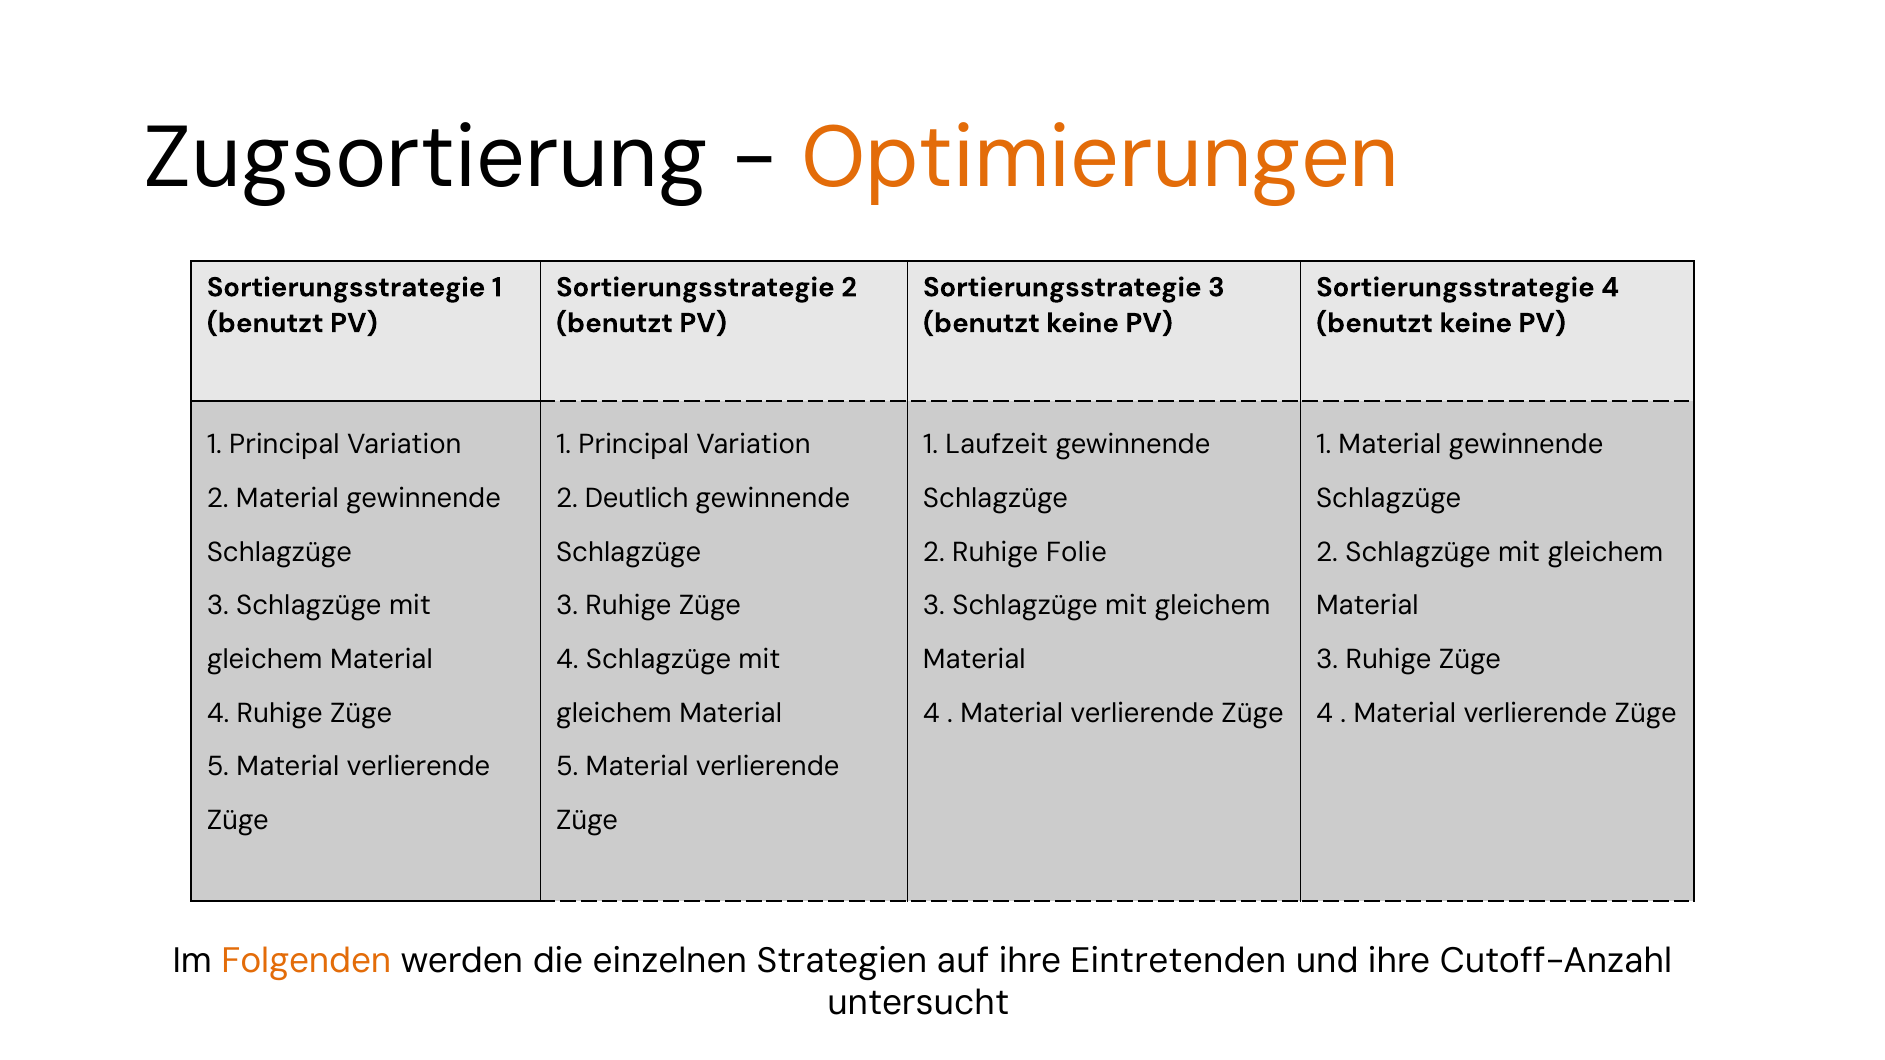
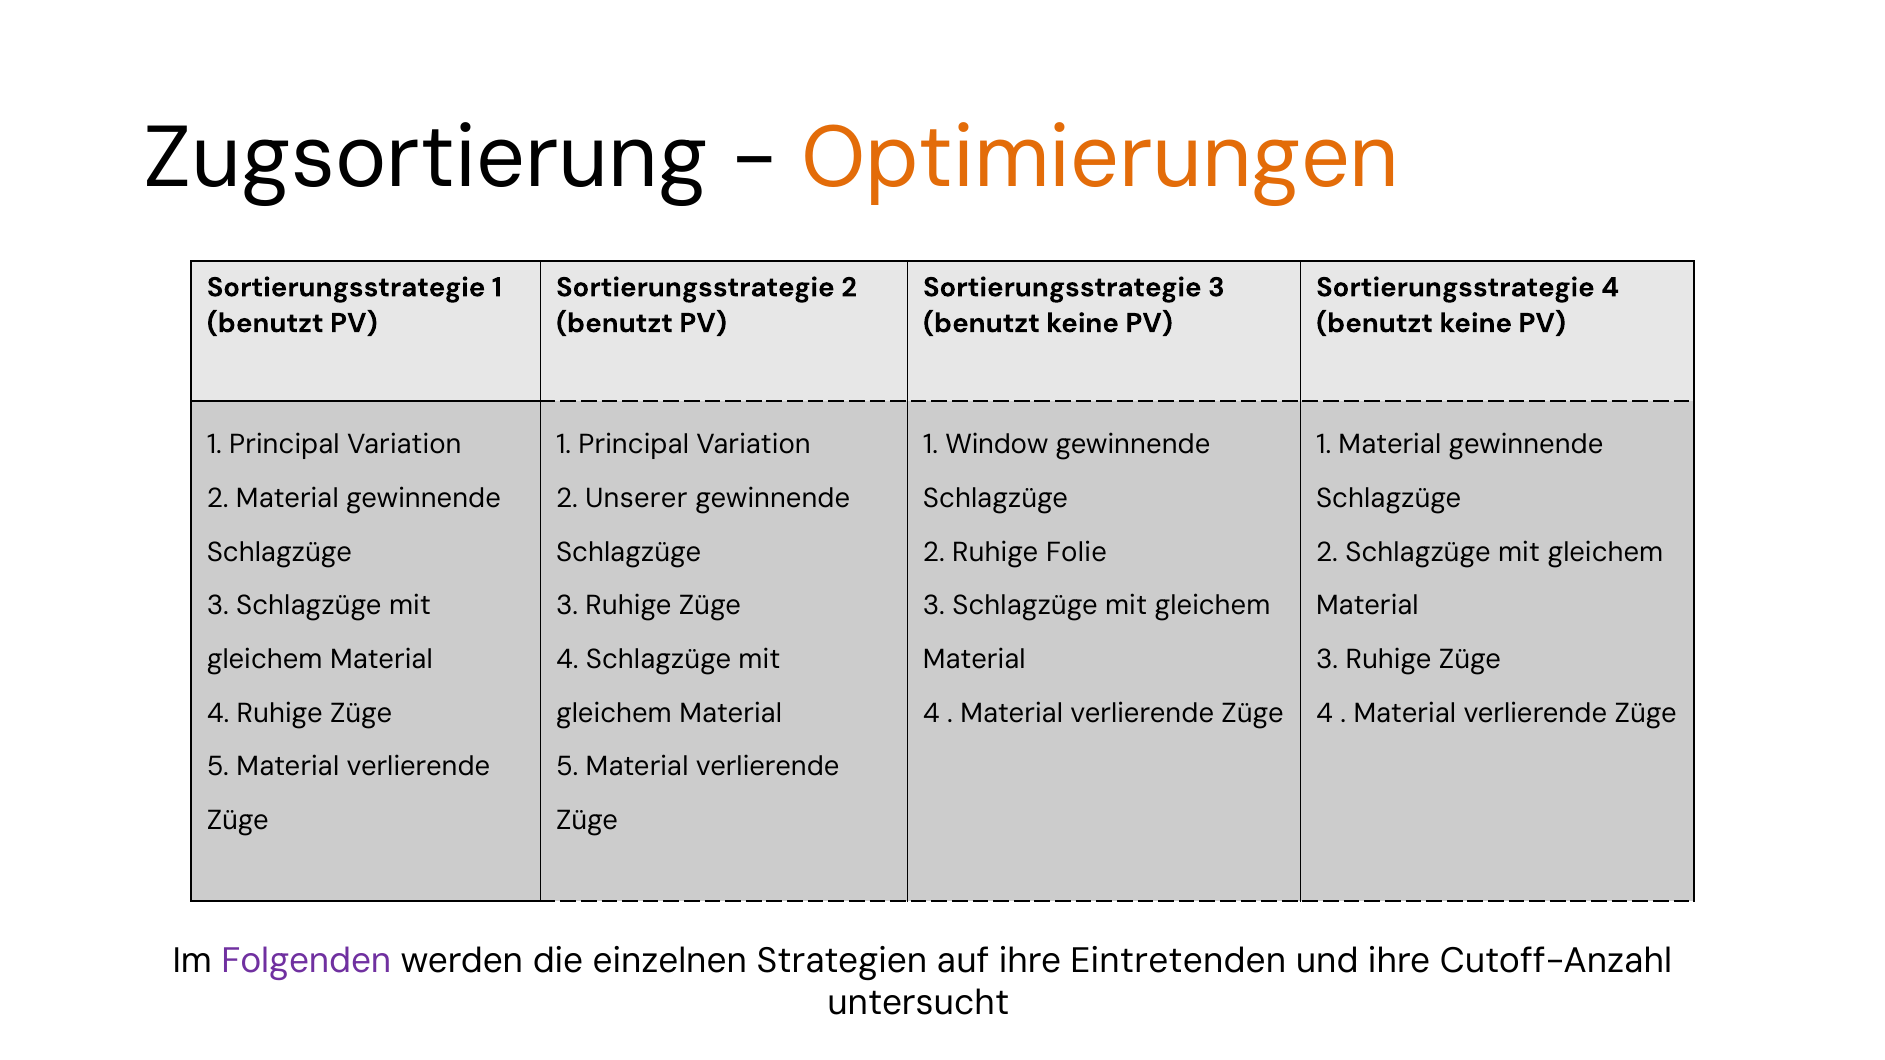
Laufzeit: Laufzeit -> Window
Deutlich: Deutlich -> Unserer
Folgenden colour: orange -> purple
